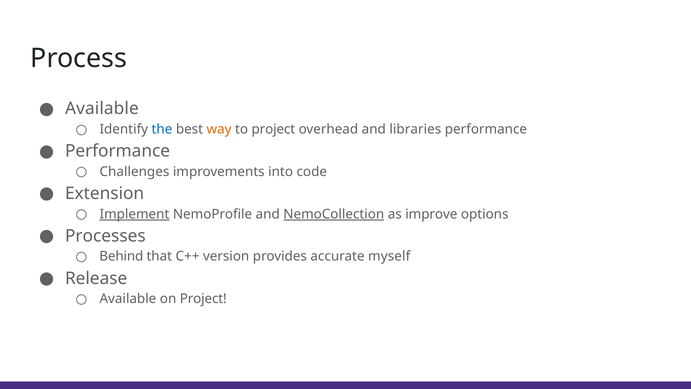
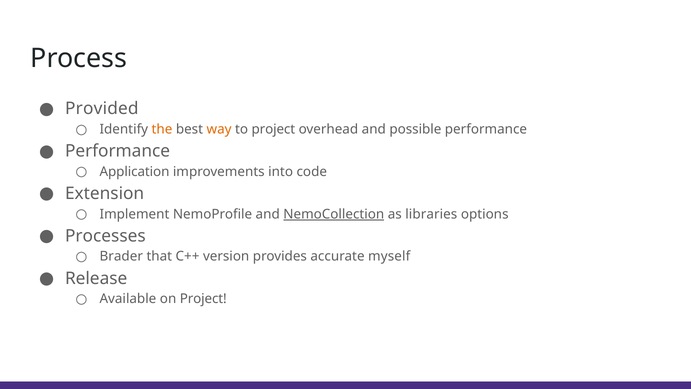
Available at (102, 109): Available -> Provided
the colour: blue -> orange
libraries: libraries -> possible
Challenges: Challenges -> Application
Implement underline: present -> none
improve: improve -> libraries
Behind: Behind -> Brader
